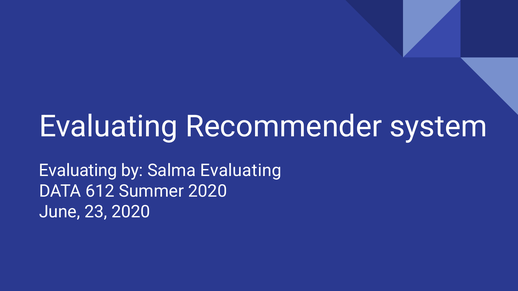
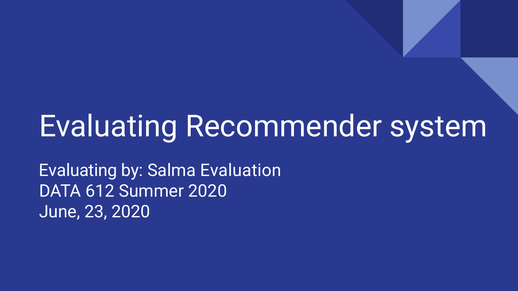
Salma Evaluating: Evaluating -> Evaluation
